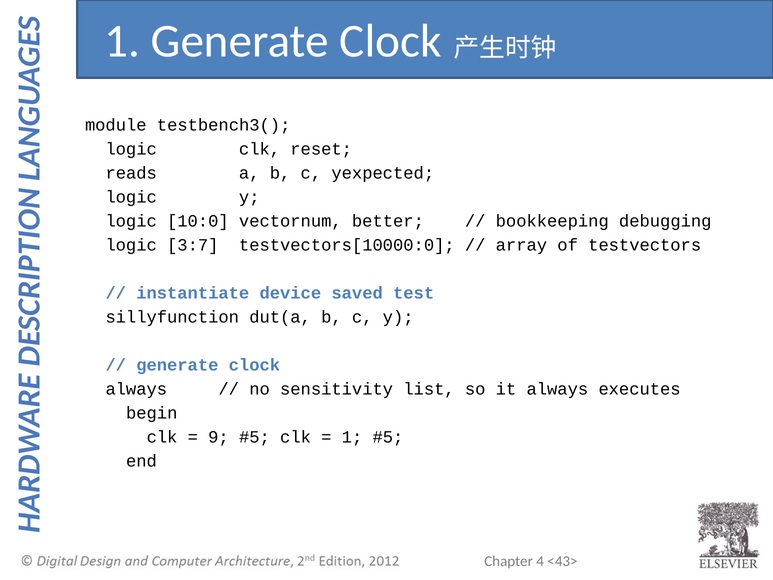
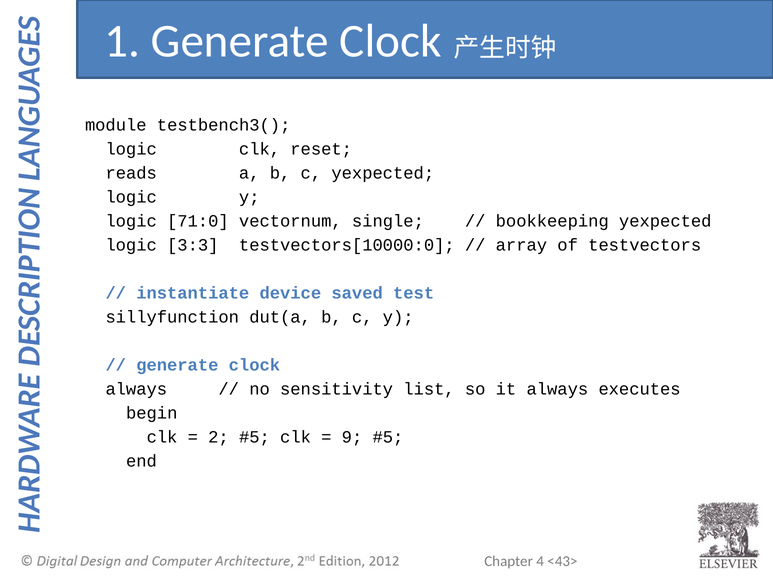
10:0: 10:0 -> 71:0
better: better -> single
bookkeeping debugging: debugging -> yexpected
3:7: 3:7 -> 3:3
9: 9 -> 2
1 at (352, 437): 1 -> 9
